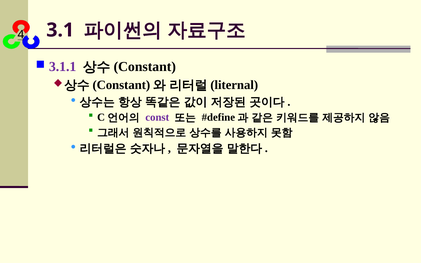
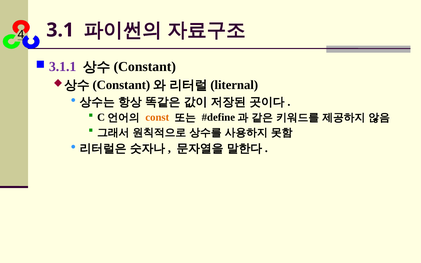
const colour: purple -> orange
